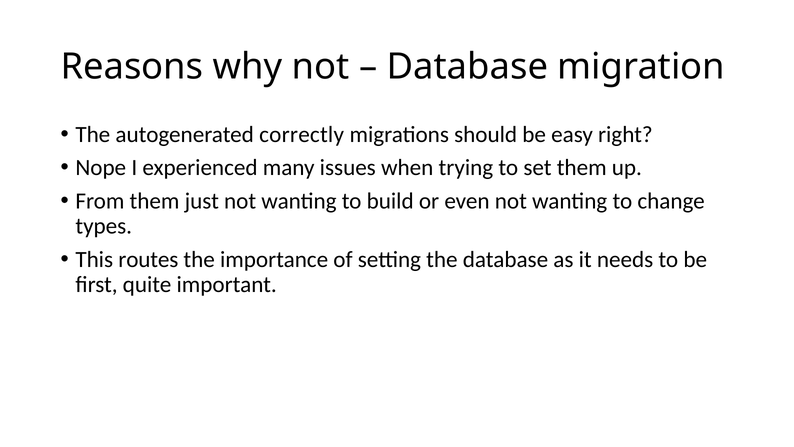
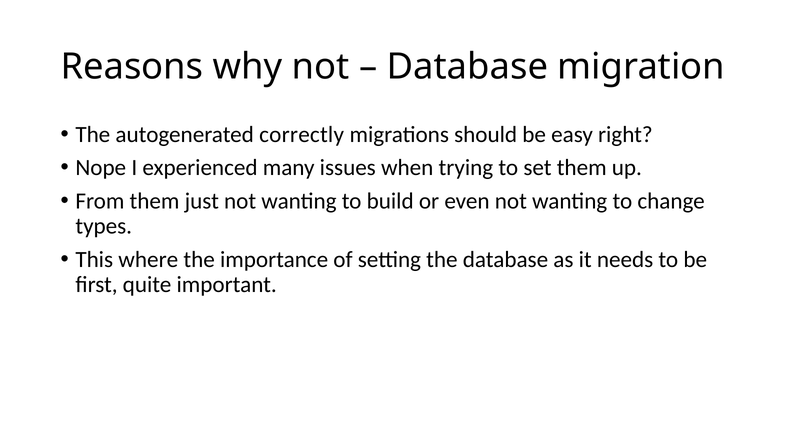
routes: routes -> where
